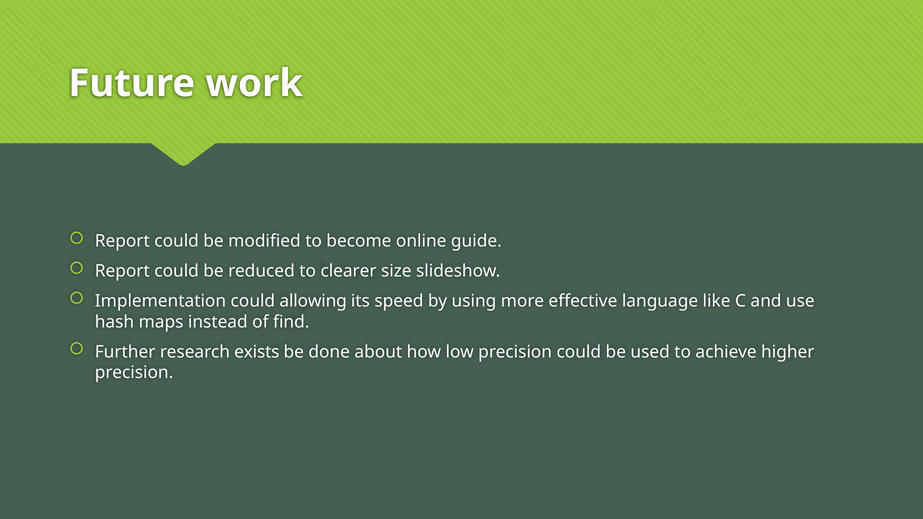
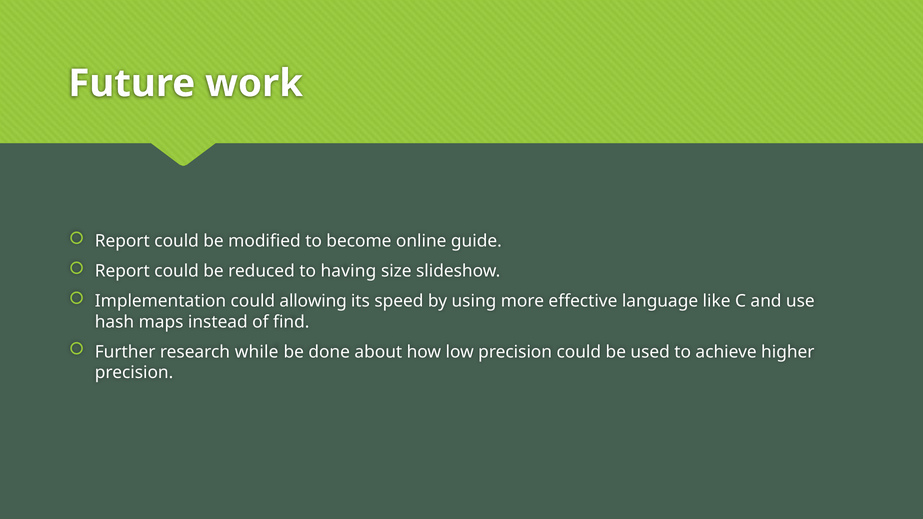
clearer: clearer -> having
exists: exists -> while
